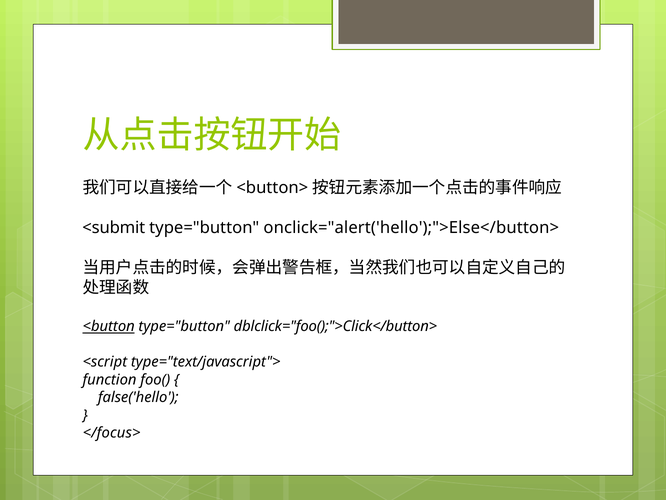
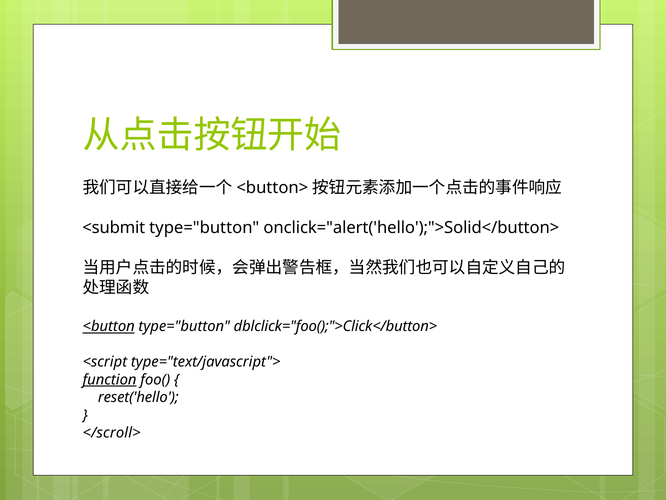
onclick="alert('hello');">Else</button>: onclick="alert('hello');">Else</button> -> onclick="alert('hello');">Solid</button>
function underline: none -> present
false('hello: false('hello -> reset('hello
</focus>: </focus> -> </scroll>
